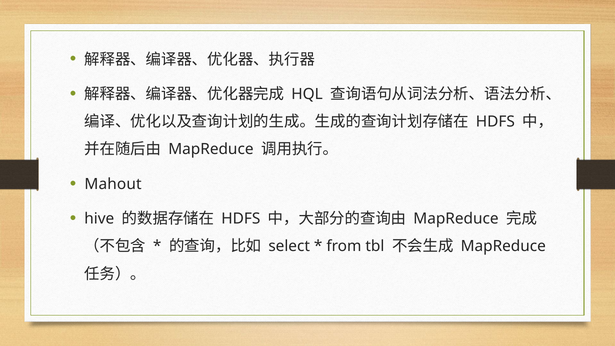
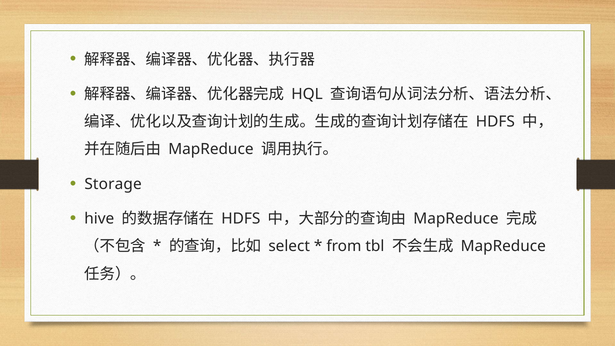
Mahout: Mahout -> Storage
